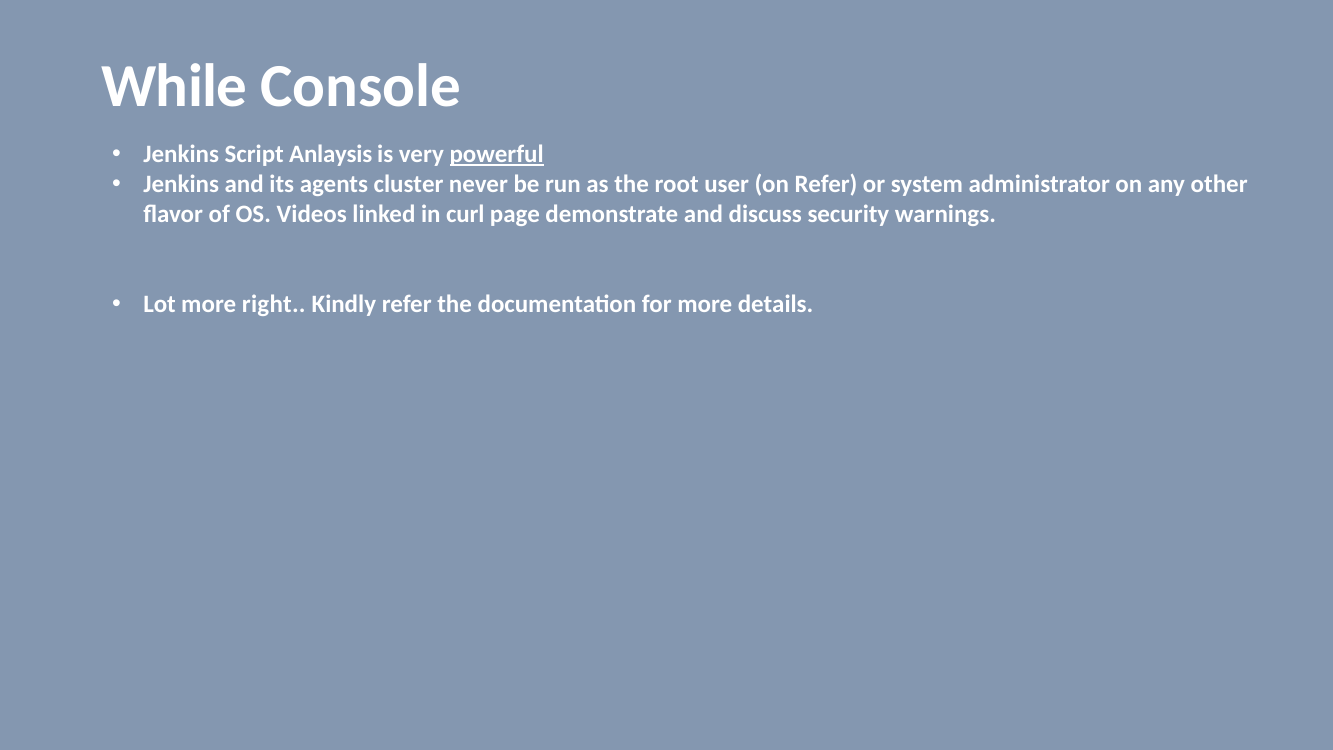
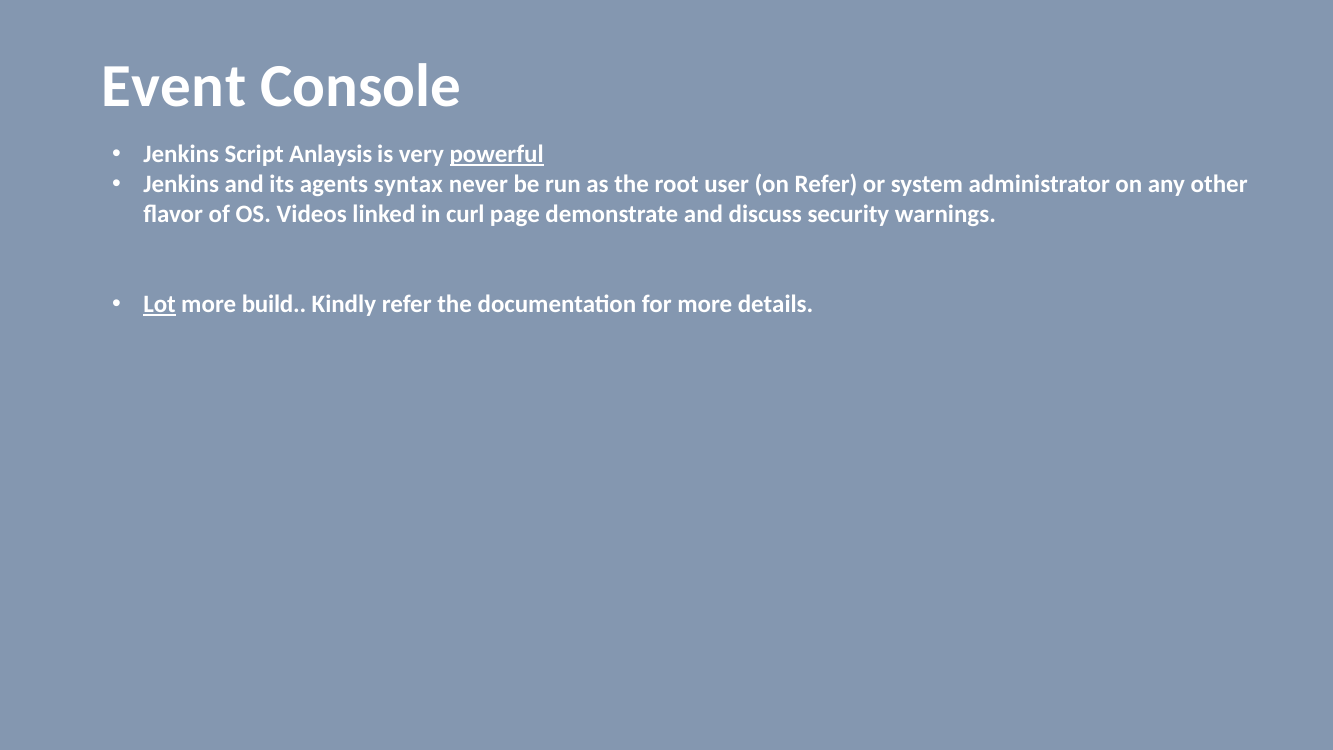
While: While -> Event
cluster: cluster -> syntax
Lot underline: none -> present
right: right -> build
